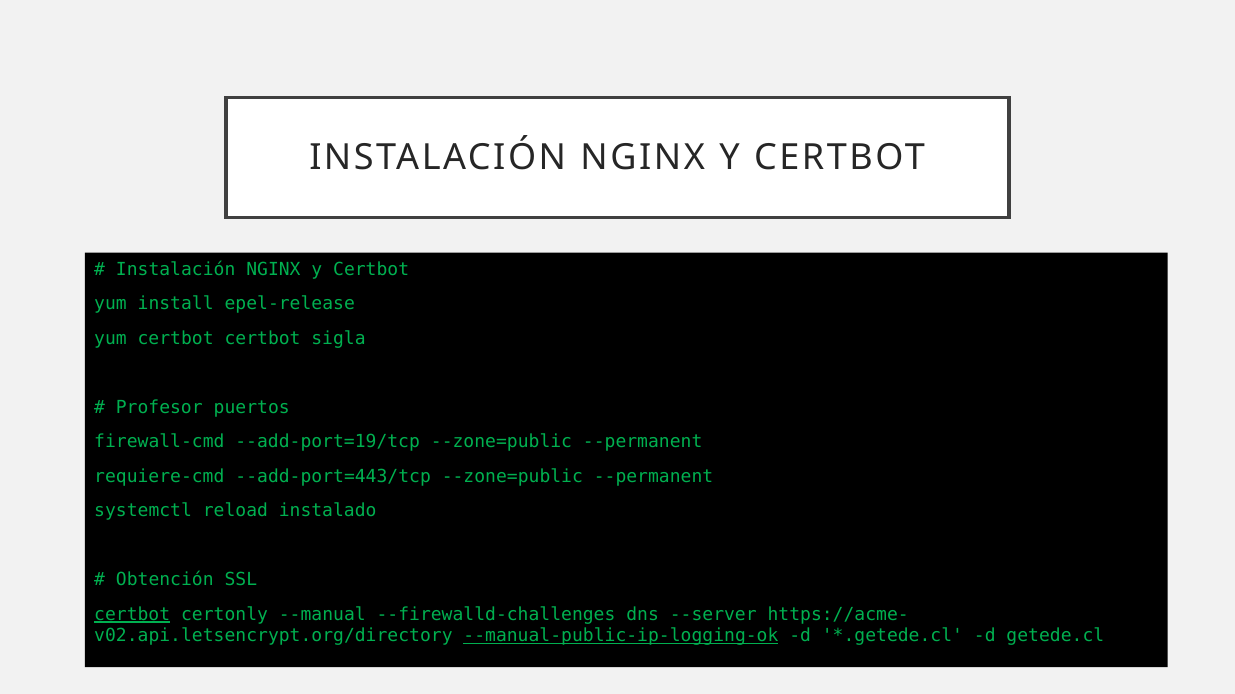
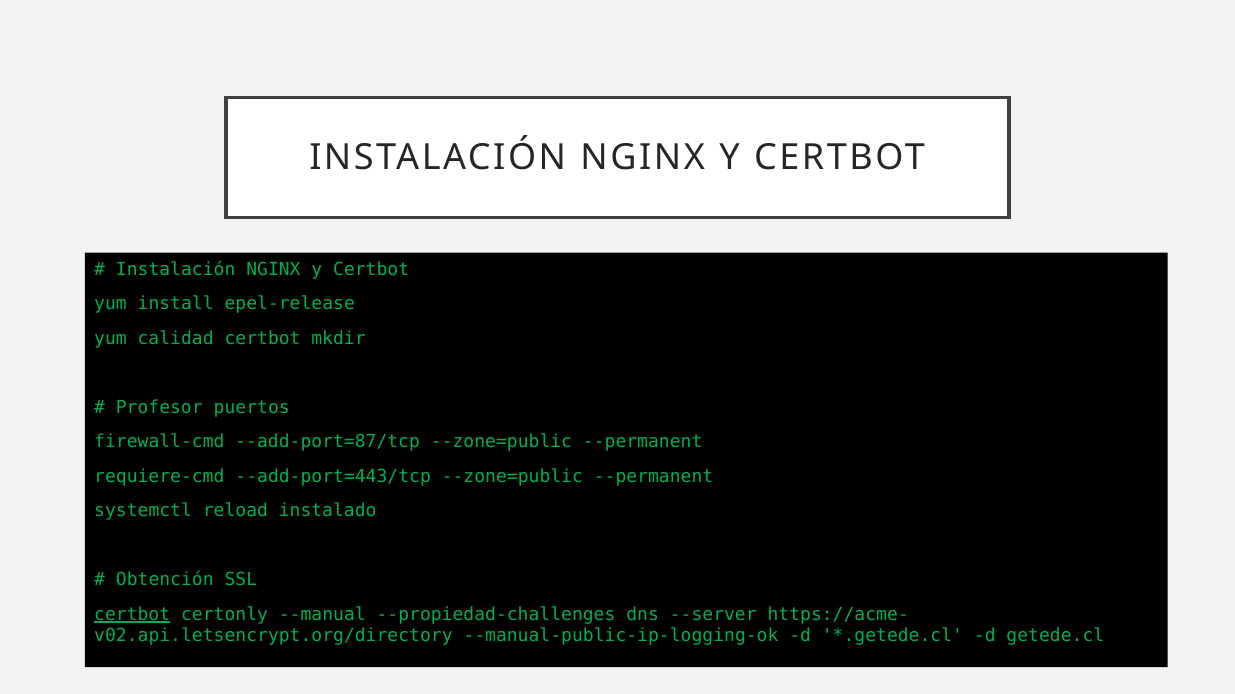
yum certbot: certbot -> calidad
sigla: sigla -> mkdir
--add-port=19/tcp: --add-port=19/tcp -> --add-port=87/tcp
--firewalld-challenges: --firewalld-challenges -> --propiedad-challenges
--manual-public-ip-logging-ok underline: present -> none
